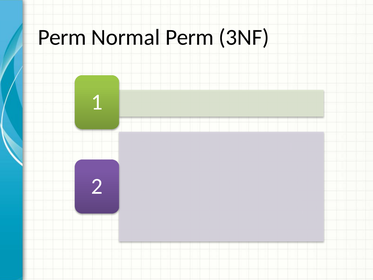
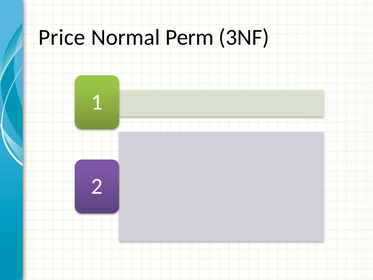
Perm at (62, 37): Perm -> Price
